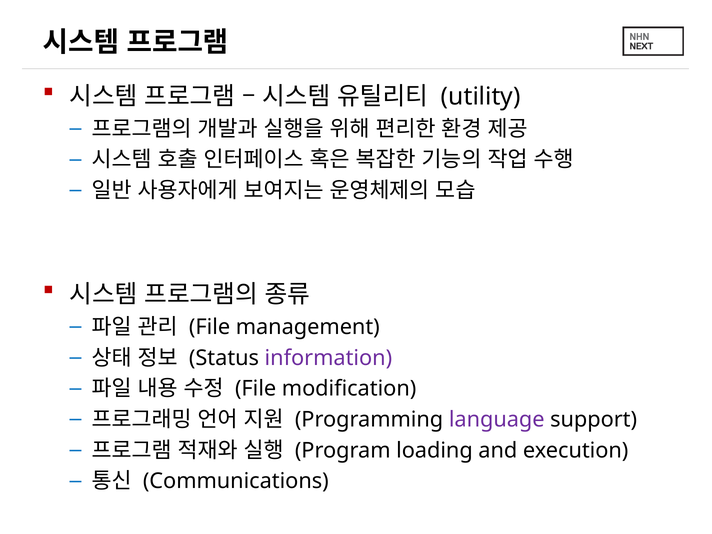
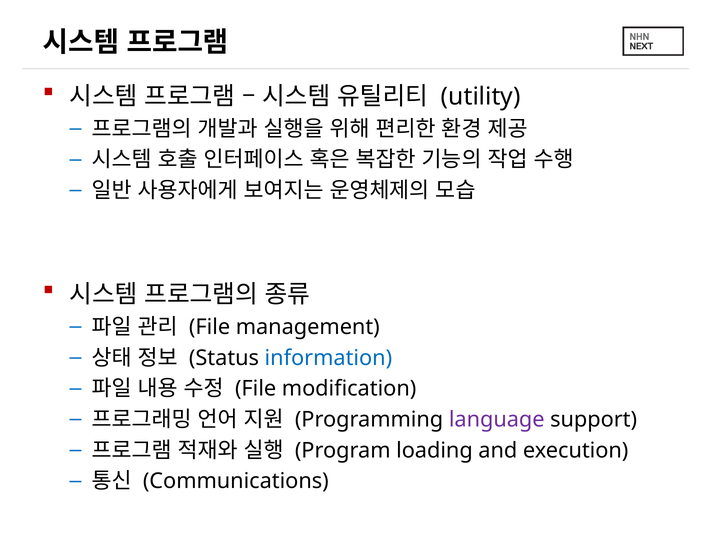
information colour: purple -> blue
